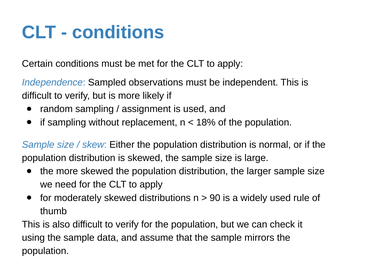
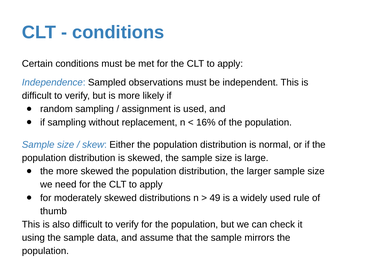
18%: 18% -> 16%
90: 90 -> 49
